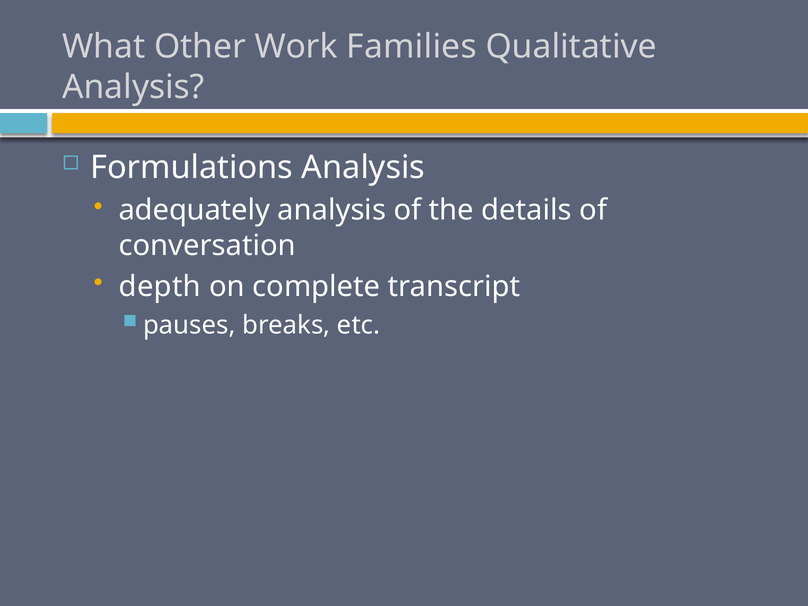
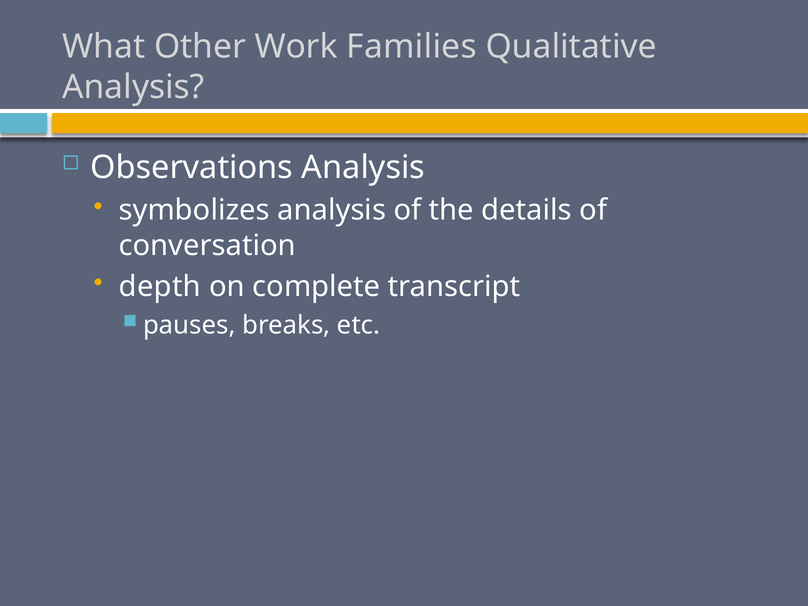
Formulations: Formulations -> Observations
adequately: adequately -> symbolizes
